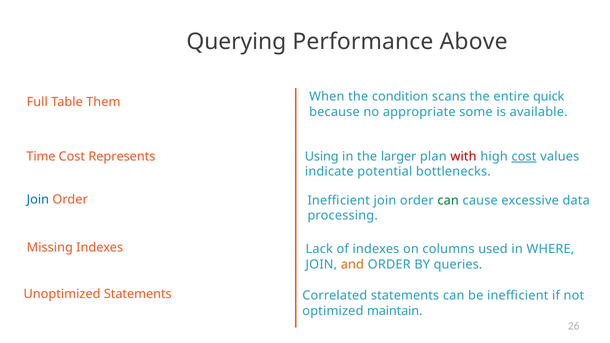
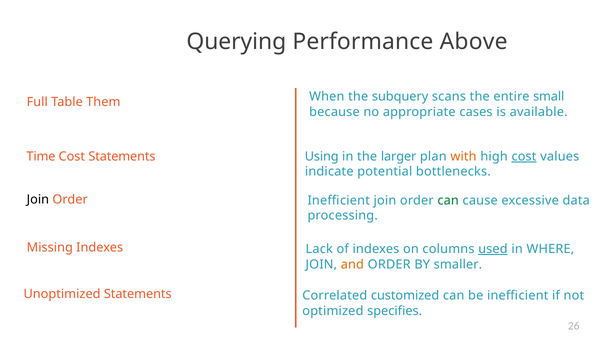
condition: condition -> subquery
quick: quick -> small
some: some -> cases
Cost Represents: Represents -> Statements
with colour: red -> orange
Join at (38, 200) colour: blue -> black
used underline: none -> present
queries: queries -> smaller
Correlated statements: statements -> customized
maintain: maintain -> specifies
